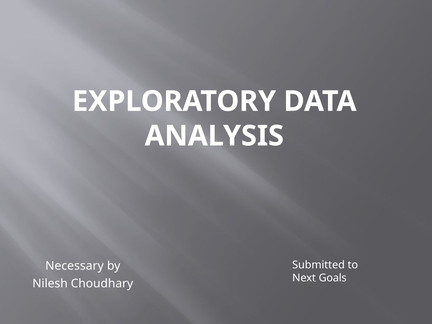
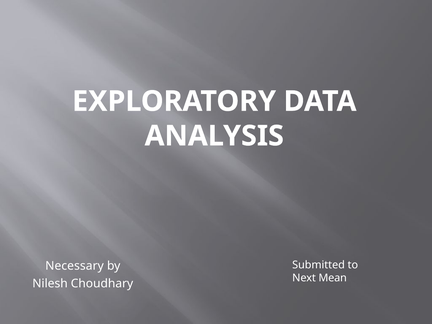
Goals: Goals -> Mean
